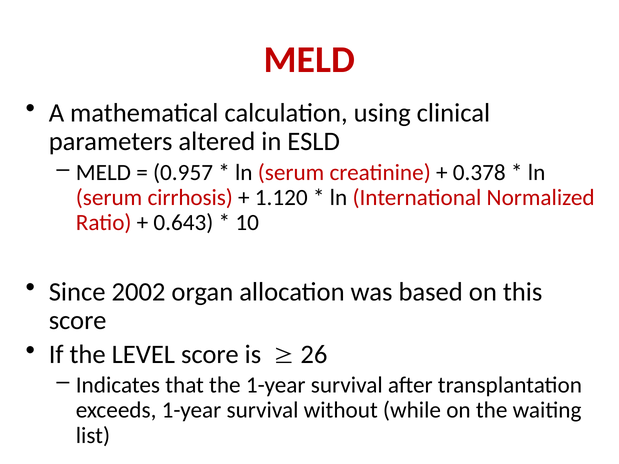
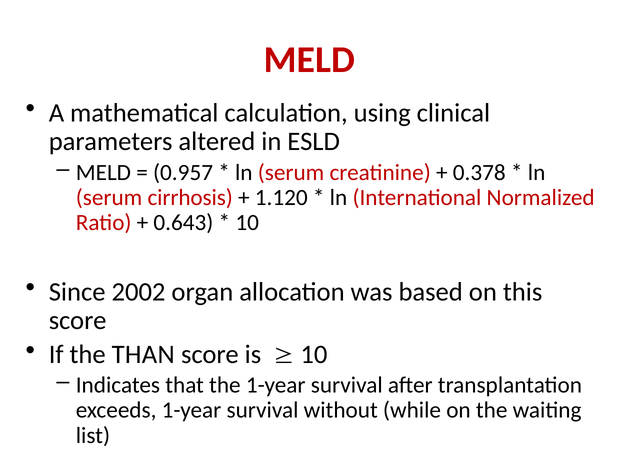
LEVEL: LEVEL -> THAN
26 at (314, 355): 26 -> 10
